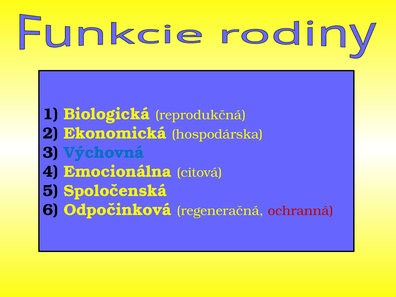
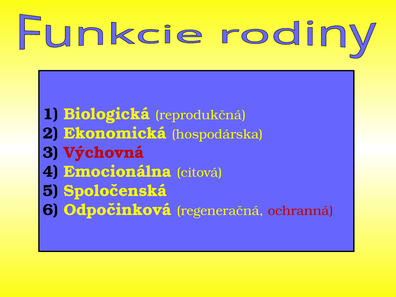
Výchovná colour: blue -> red
